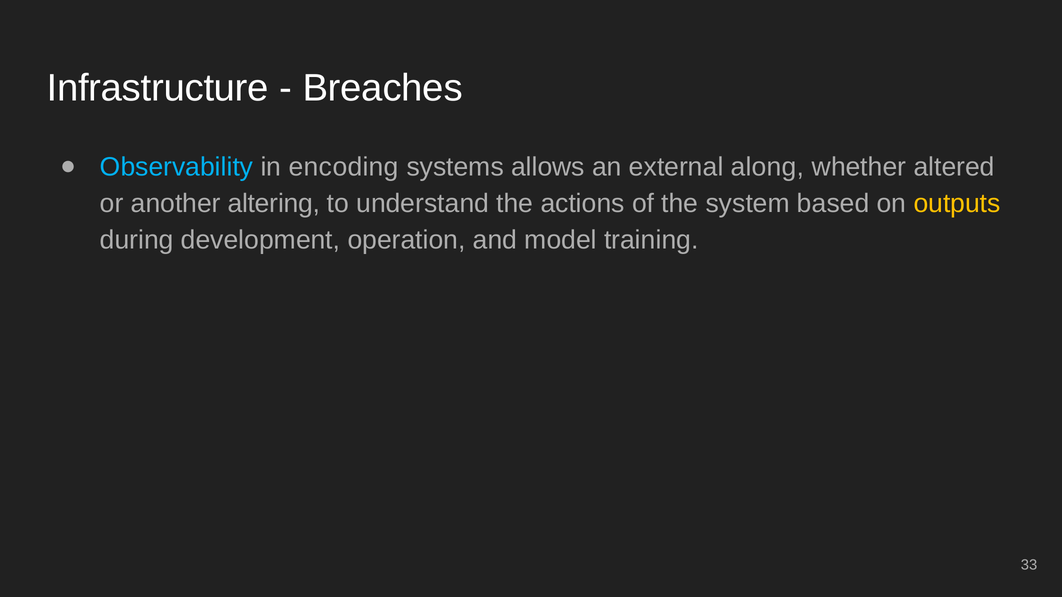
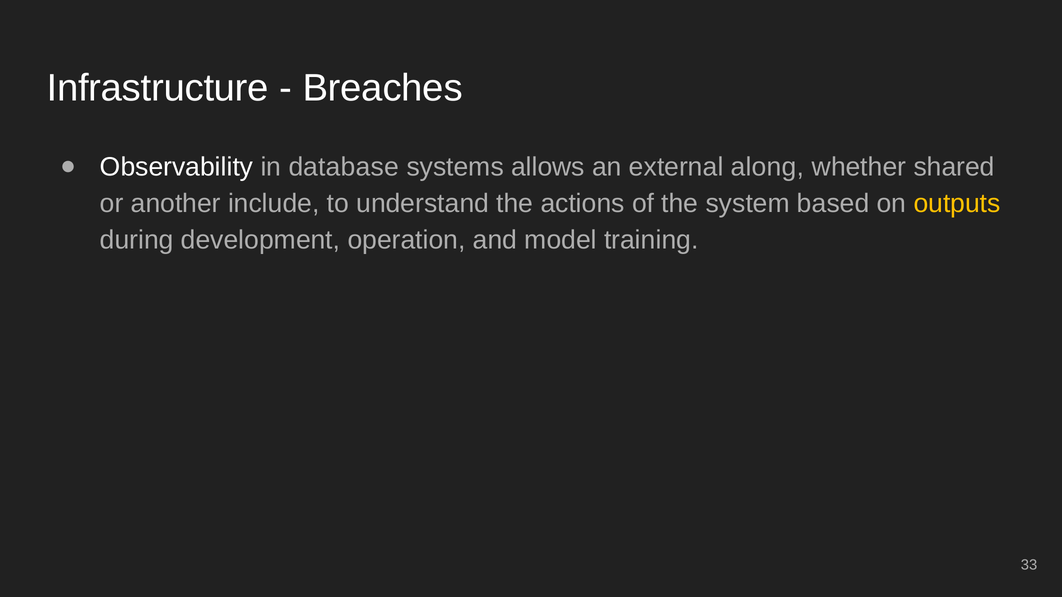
Observability colour: light blue -> white
encoding: encoding -> database
altered: altered -> shared
altering: altering -> include
